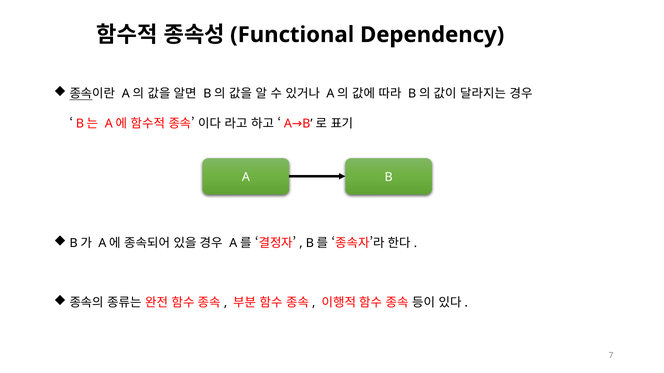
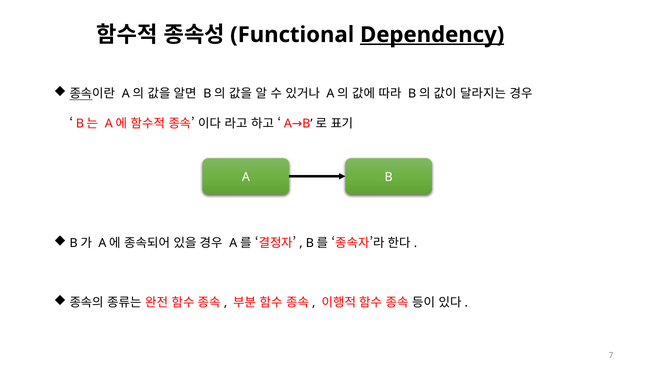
Dependency underline: none -> present
